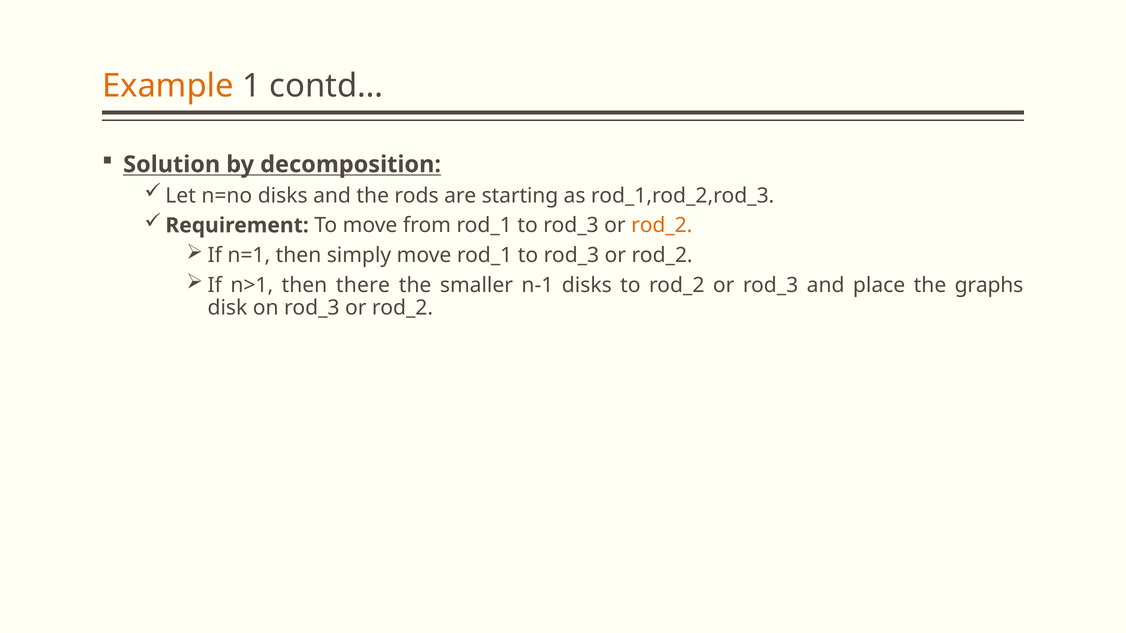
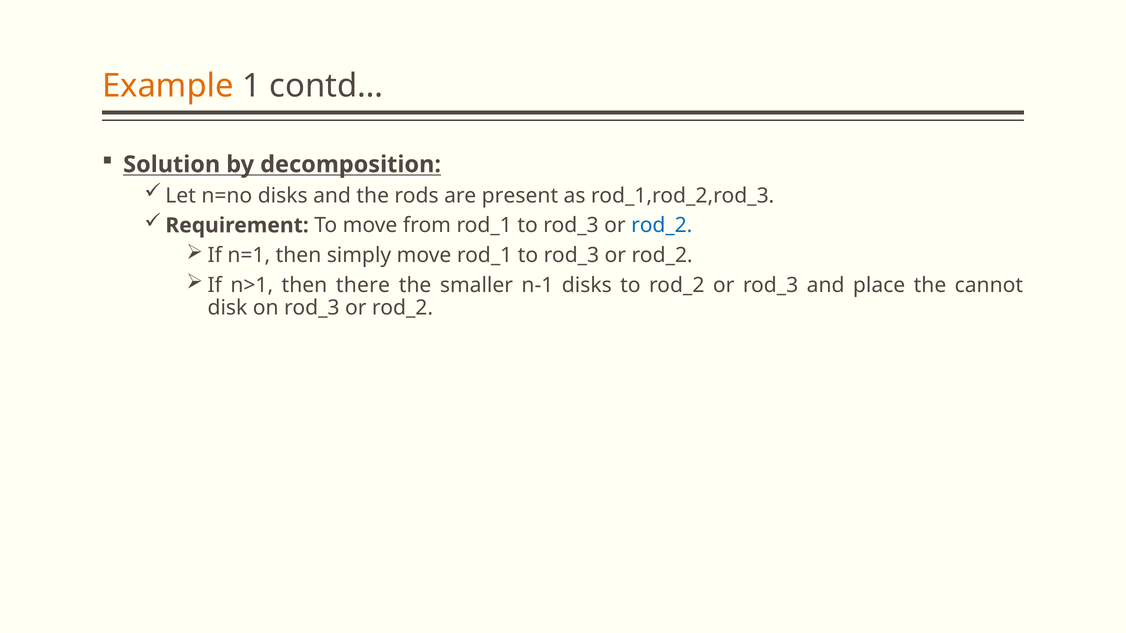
starting: starting -> present
rod_2 at (662, 226) colour: orange -> blue
graphs: graphs -> cannot
